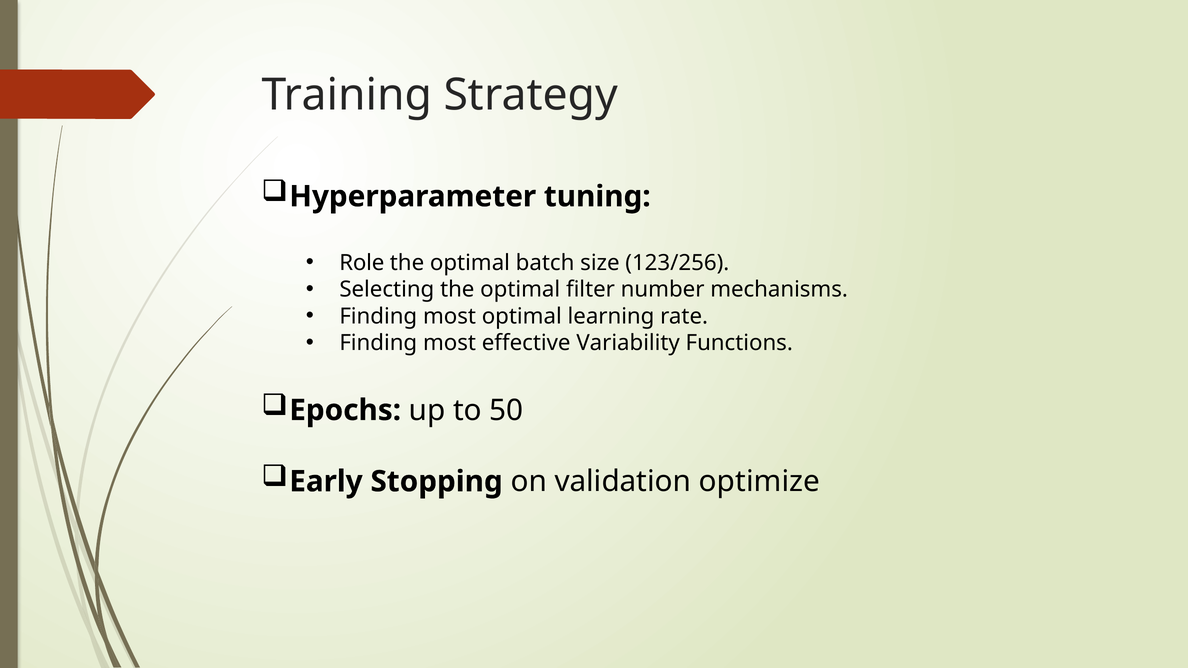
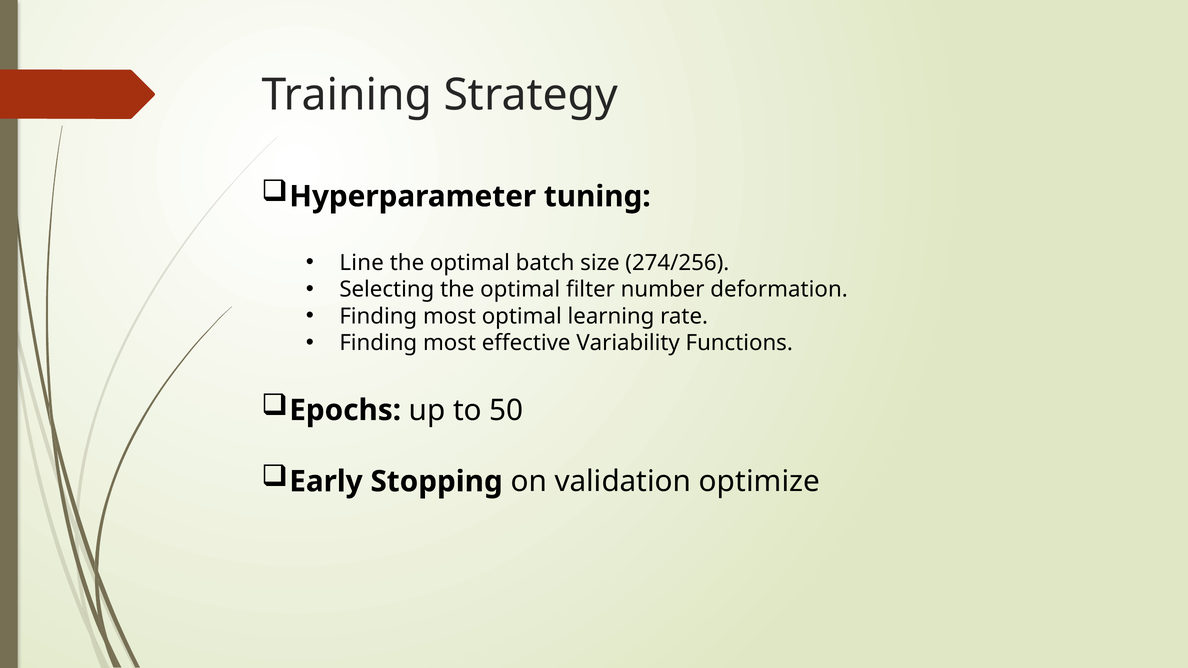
Role: Role -> Line
123/256: 123/256 -> 274/256
mechanisms: mechanisms -> deformation
